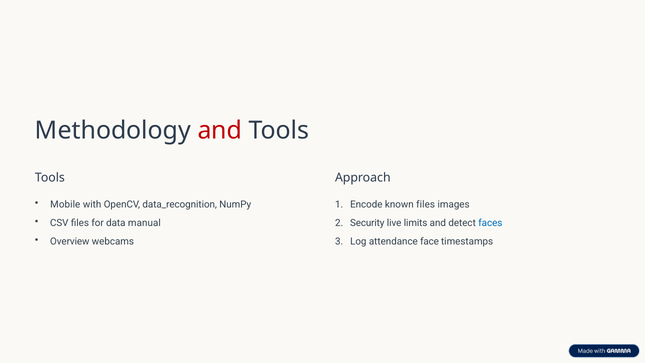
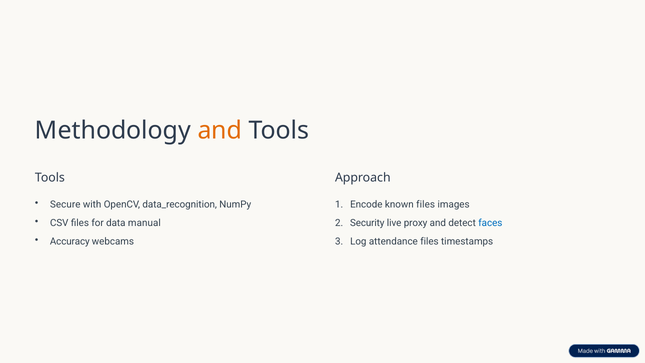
and at (220, 131) colour: red -> orange
Mobile: Mobile -> Secure
limits: limits -> proxy
Overview: Overview -> Accuracy
attendance face: face -> files
